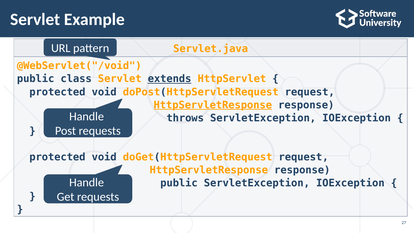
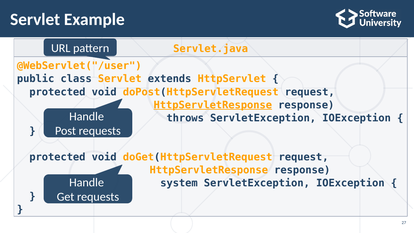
@WebServlet("/void: @WebServlet("/void -> @WebServlet("/user
extends underline: present -> none
public at (179, 183): public -> system
